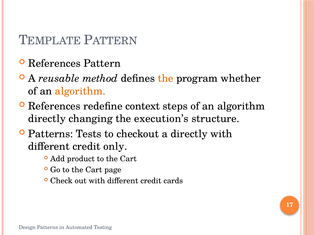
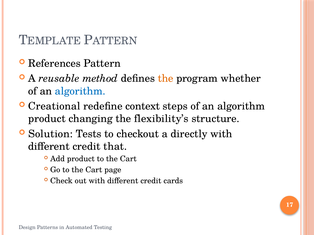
algorithm at (80, 91) colour: orange -> blue
References at (54, 106): References -> Creational
directly at (47, 119): directly -> product
execution’s: execution’s -> flexibility’s
Patterns at (51, 134): Patterns -> Solution
only: only -> that
